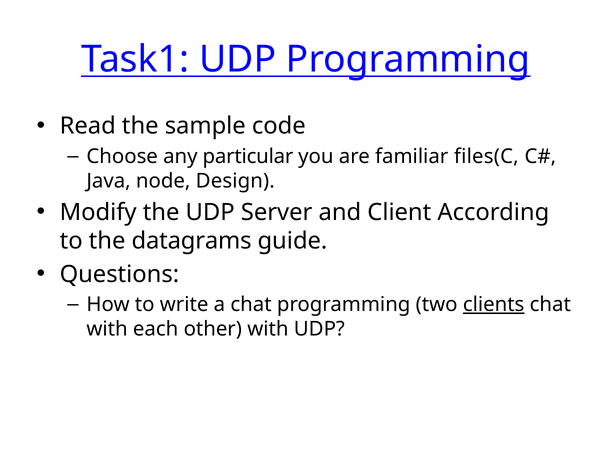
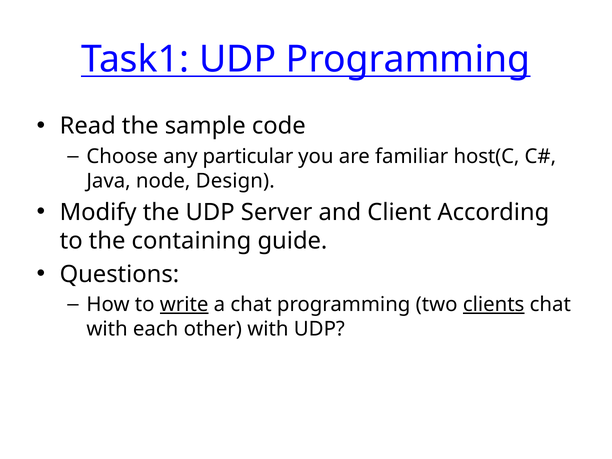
files(C: files(C -> host(C
datagrams: datagrams -> containing
write underline: none -> present
